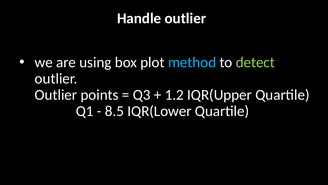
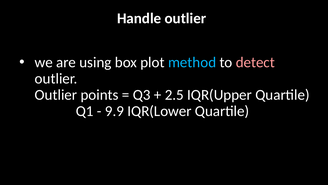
detect colour: light green -> pink
1.2: 1.2 -> 2.5
8.5: 8.5 -> 9.9
